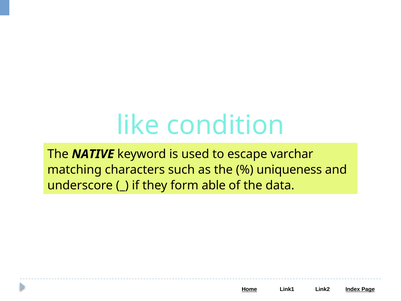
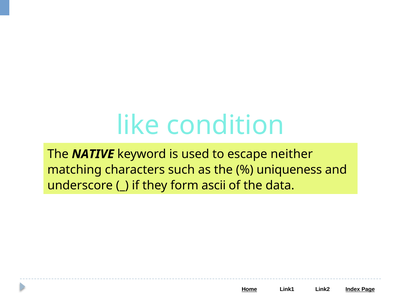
varchar: varchar -> neither
able: able -> ascii
